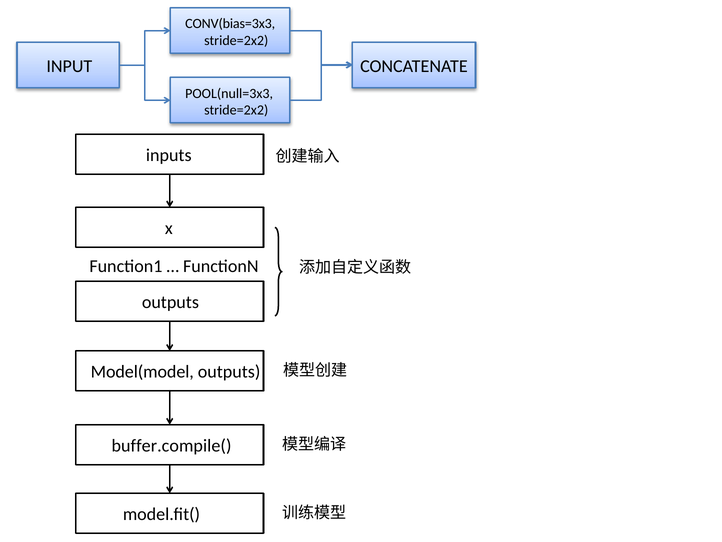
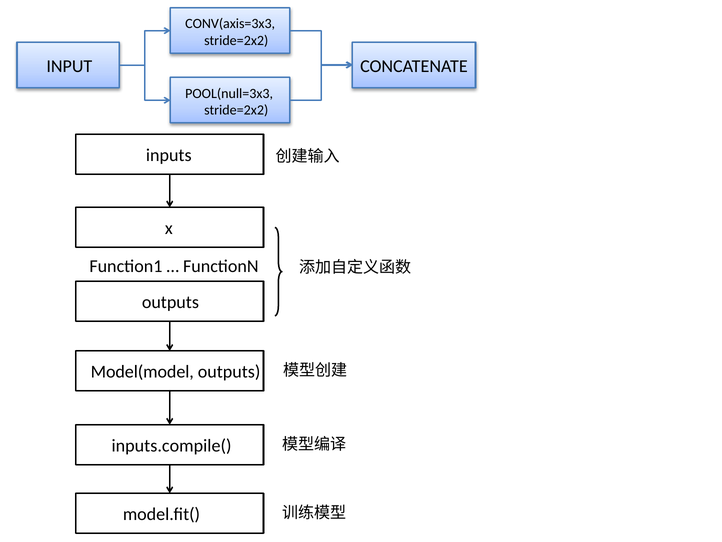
CONV(bias=3x3: CONV(bias=3x3 -> CONV(axis=3x3
buffer.compile(: buffer.compile( -> inputs.compile(
